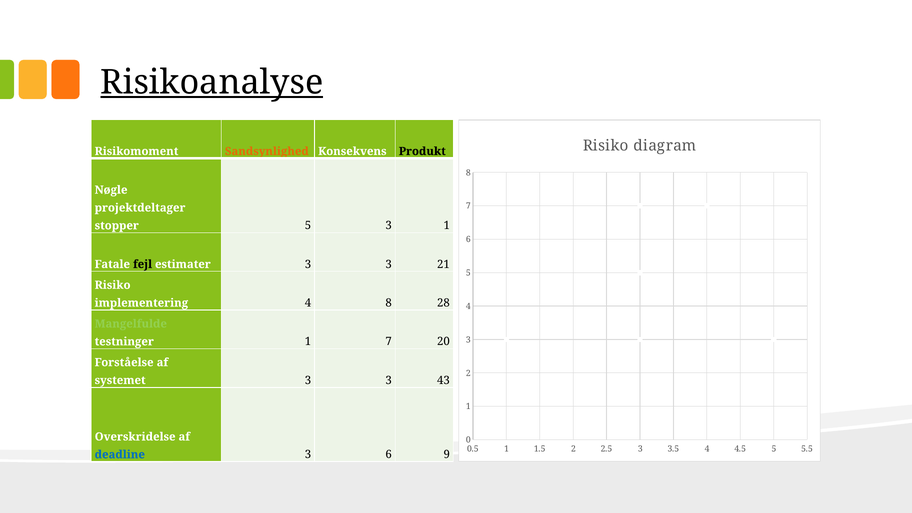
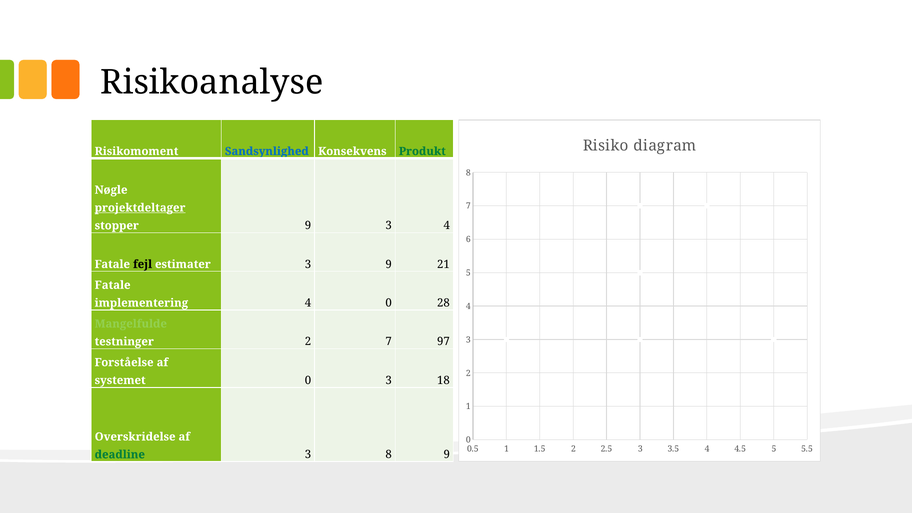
Risikoanalyse underline: present -> none
Sandsynlighed colour: orange -> blue
Produkt colour: black -> green
projektdeltager underline: none -> present
stopper 5: 5 -> 9
1 at (447, 226): 1 -> 4
estimater 3 3: 3 -> 9
Risiko at (113, 285): Risiko -> Fatale
4 8: 8 -> 0
testninger 1: 1 -> 2
20: 20 -> 97
systemet 3: 3 -> 0
43: 43 -> 18
deadline colour: blue -> green
3 6: 6 -> 8
